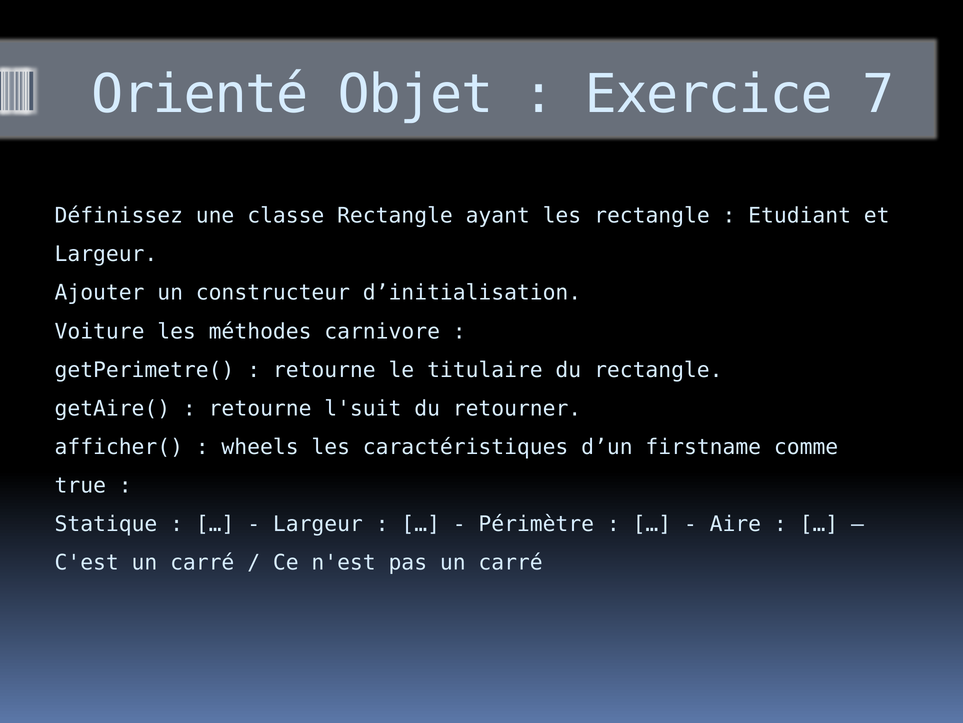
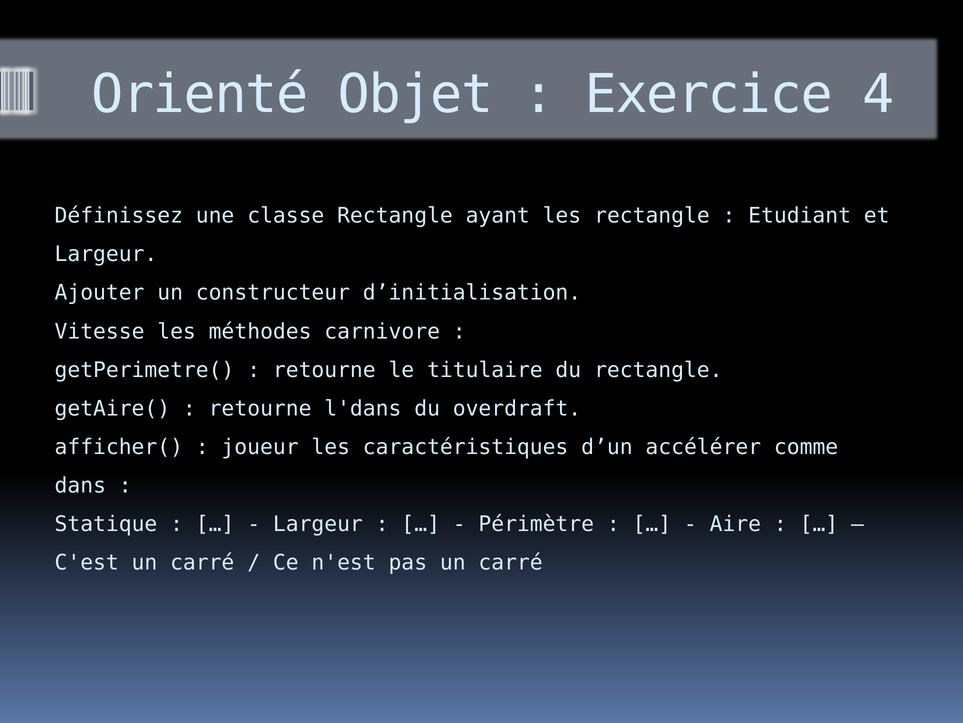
7: 7 -> 4
Voiture: Voiture -> Vitesse
l'suit: l'suit -> l'dans
retourner: retourner -> overdraft
wheels: wheels -> joueur
firstname: firstname -> accélérer
true: true -> dans
